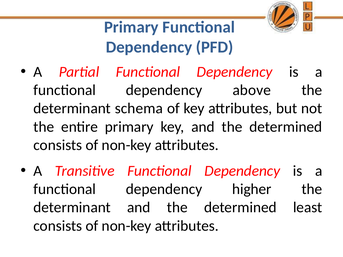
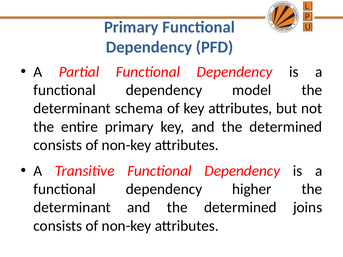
above: above -> model
least: least -> joins
